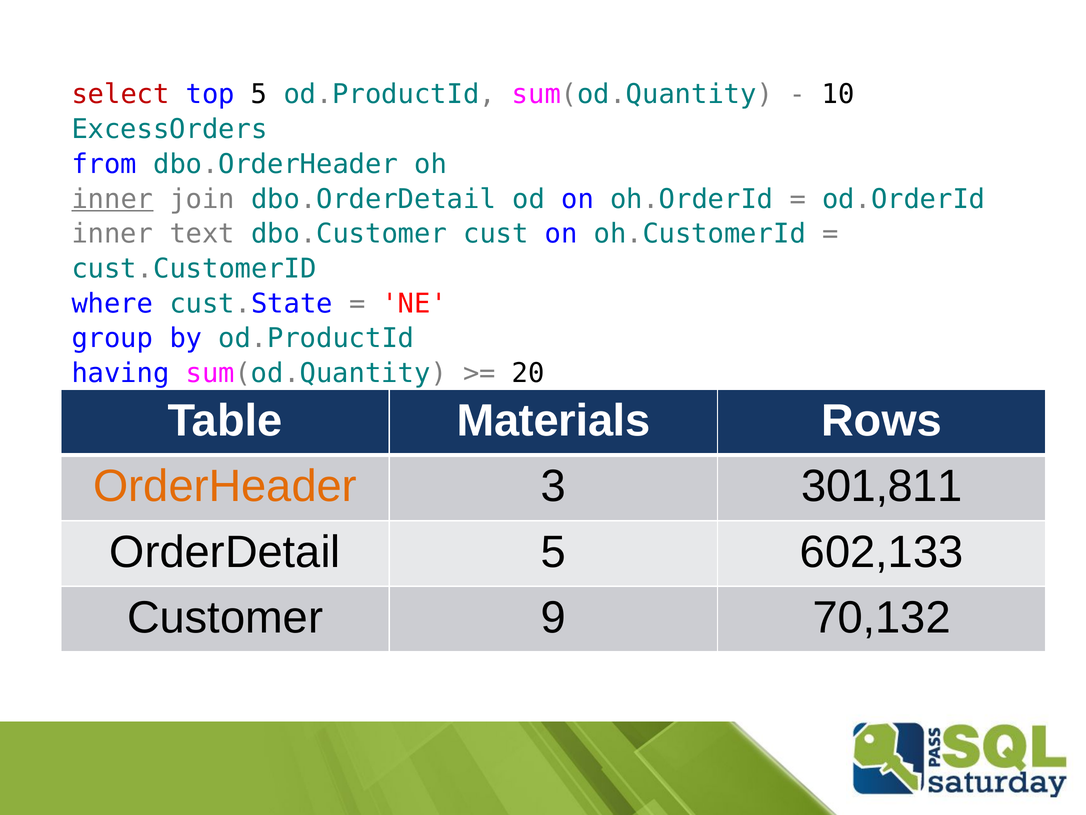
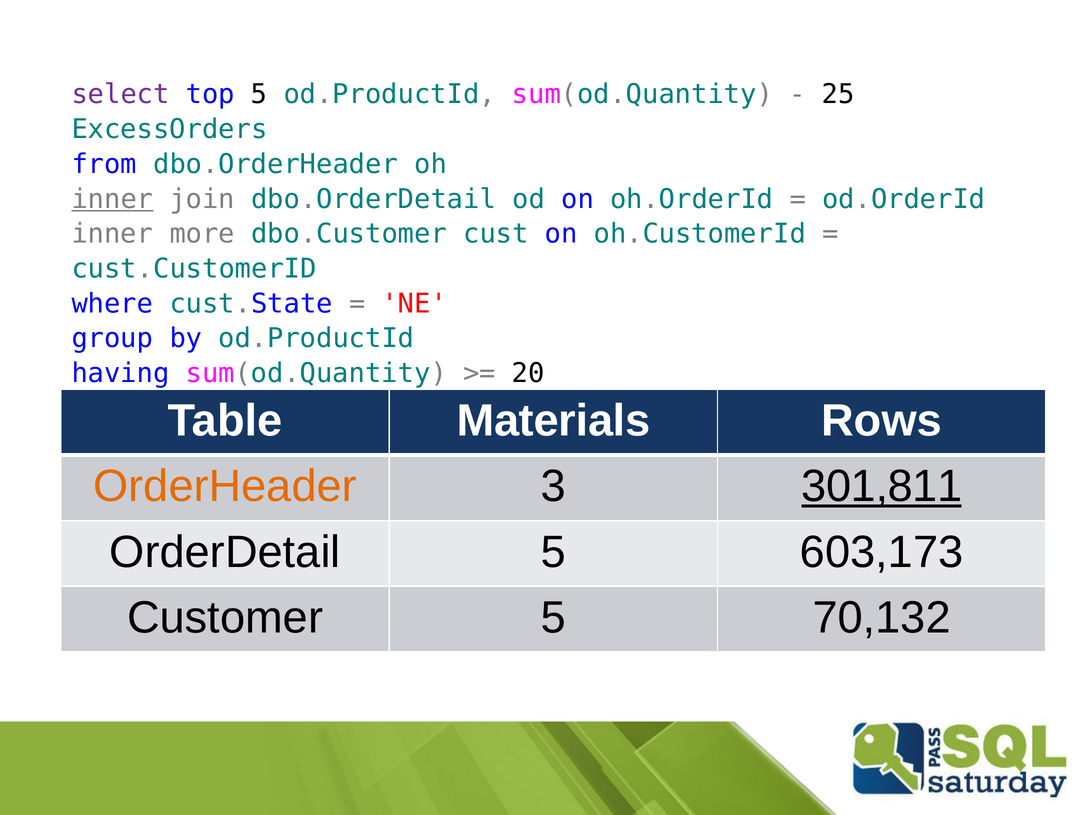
select colour: red -> purple
10: 10 -> 25
text: text -> more
301,811 underline: none -> present
602,133: 602,133 -> 603,173
Customer 9: 9 -> 5
